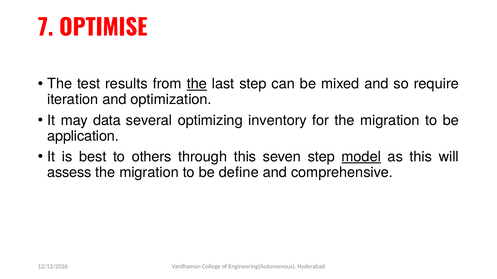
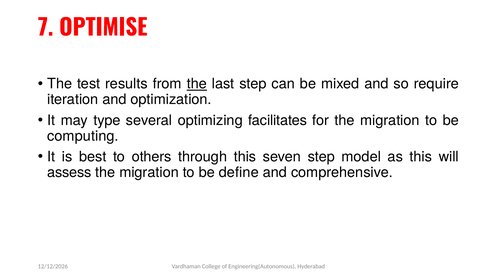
data: data -> type
inventory: inventory -> facilitates
application: application -> computing
model underline: present -> none
